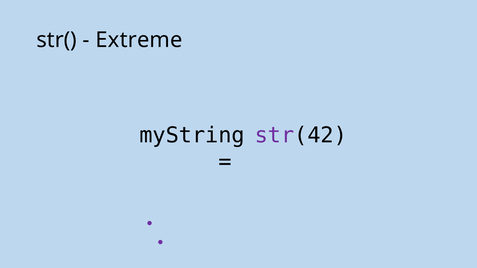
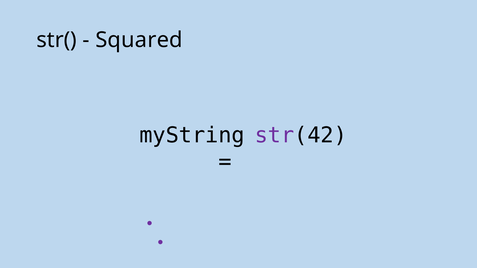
Extreme: Extreme -> Squared
